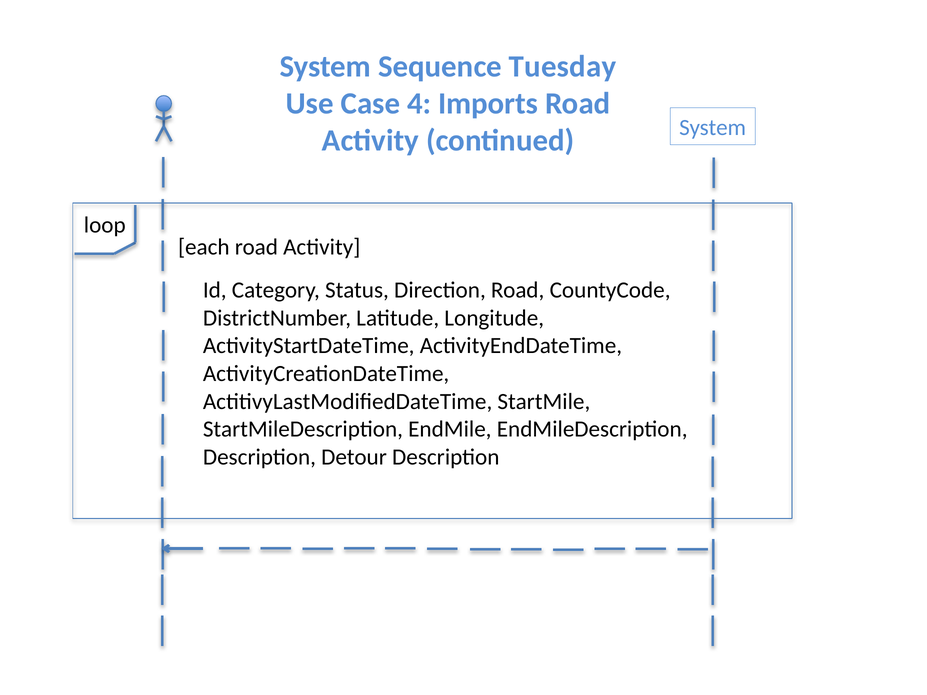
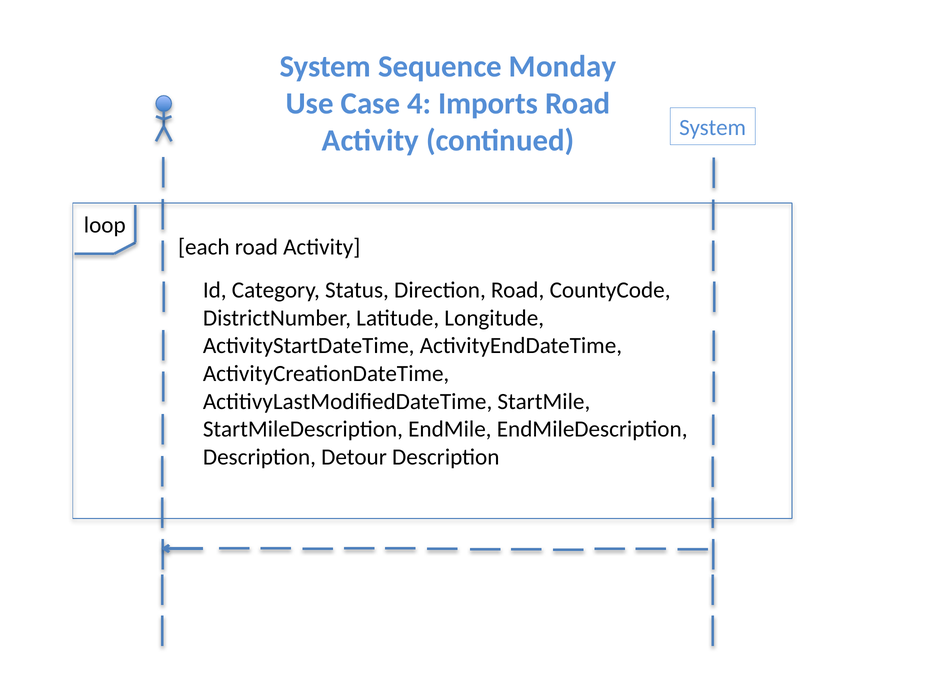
Tuesday: Tuesday -> Monday
